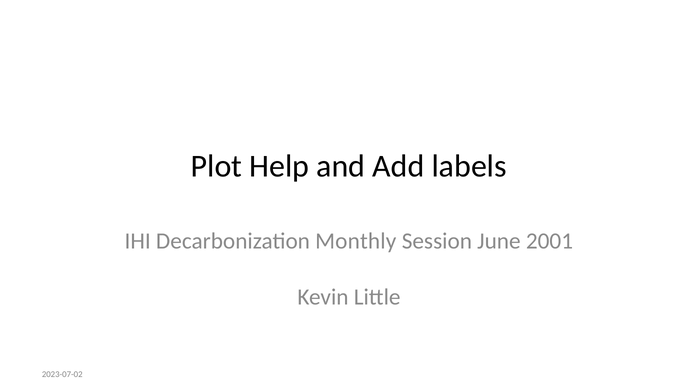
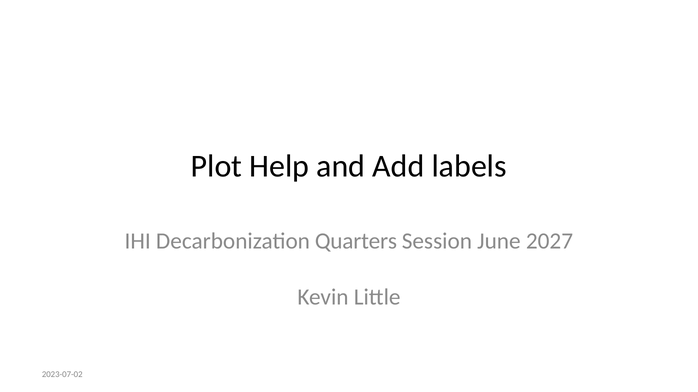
Monthly: Monthly -> Quarters
2001: 2001 -> 2027
